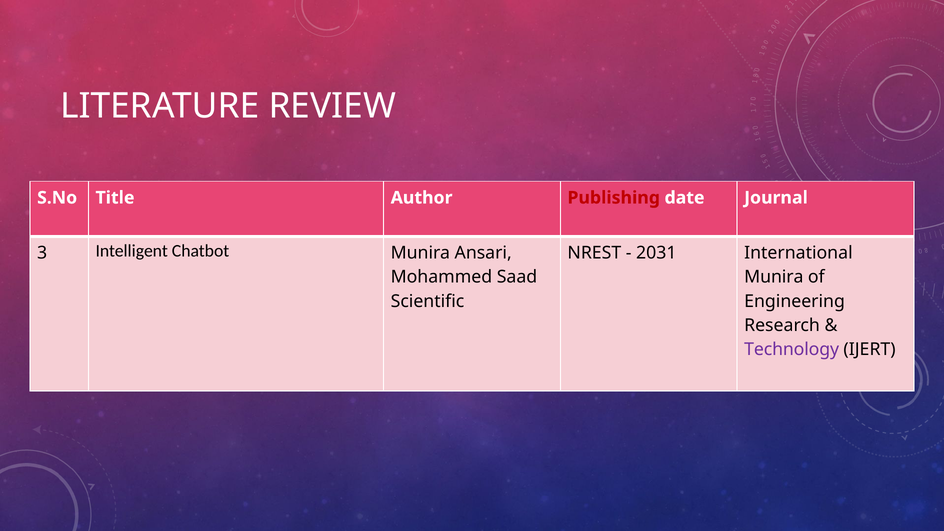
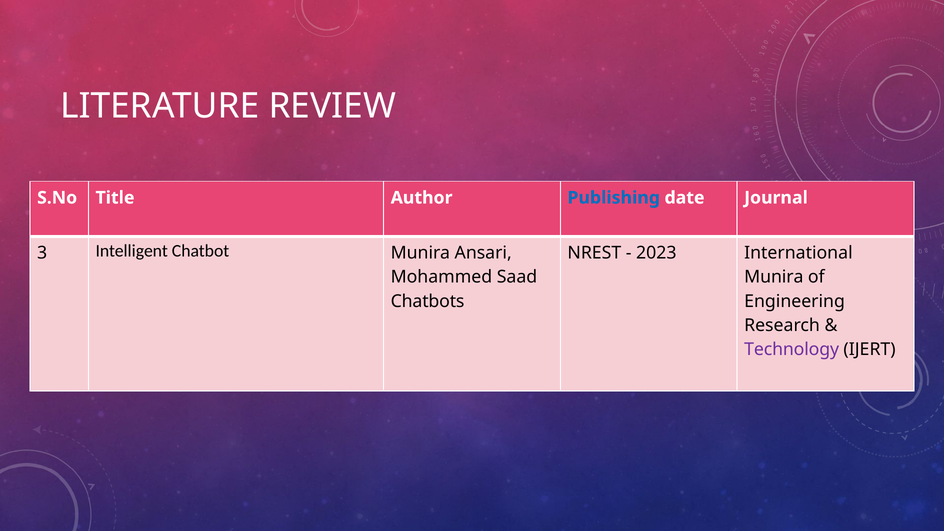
Publishing colour: red -> blue
2031: 2031 -> 2023
Scientific: Scientific -> Chatbots
